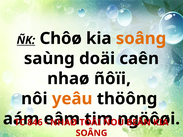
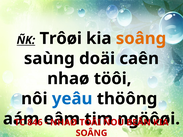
Chôø: Chôø -> Trôøi
ñôïi: ñôïi -> töôi
yeâu colour: orange -> blue
